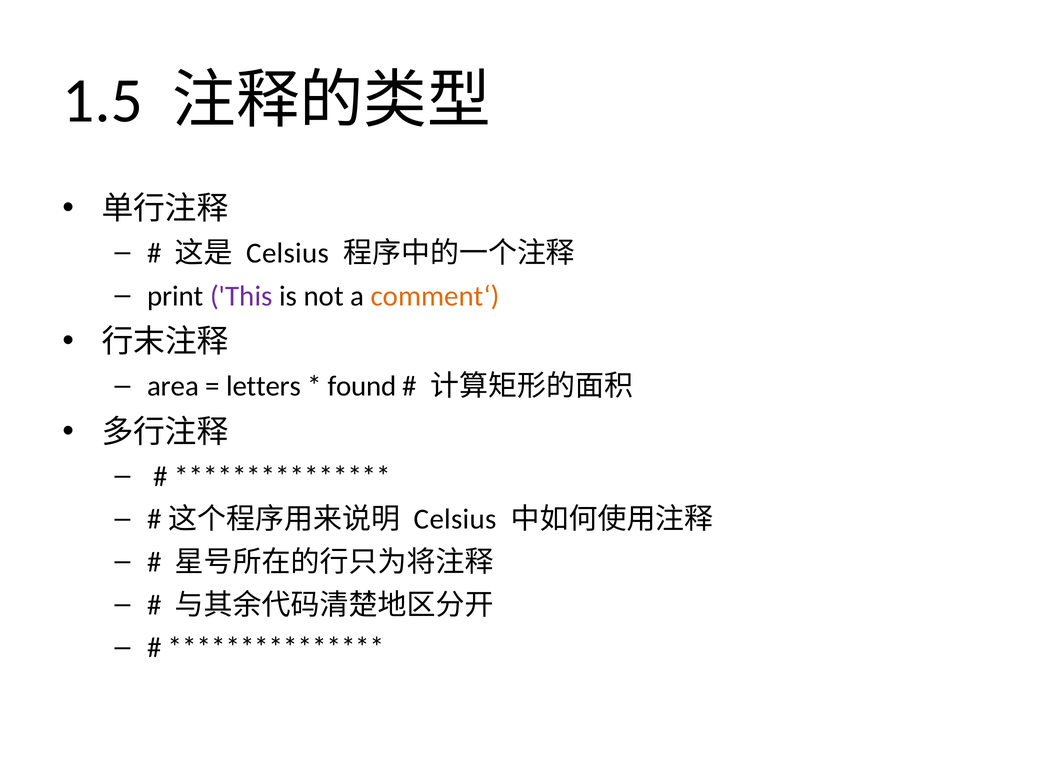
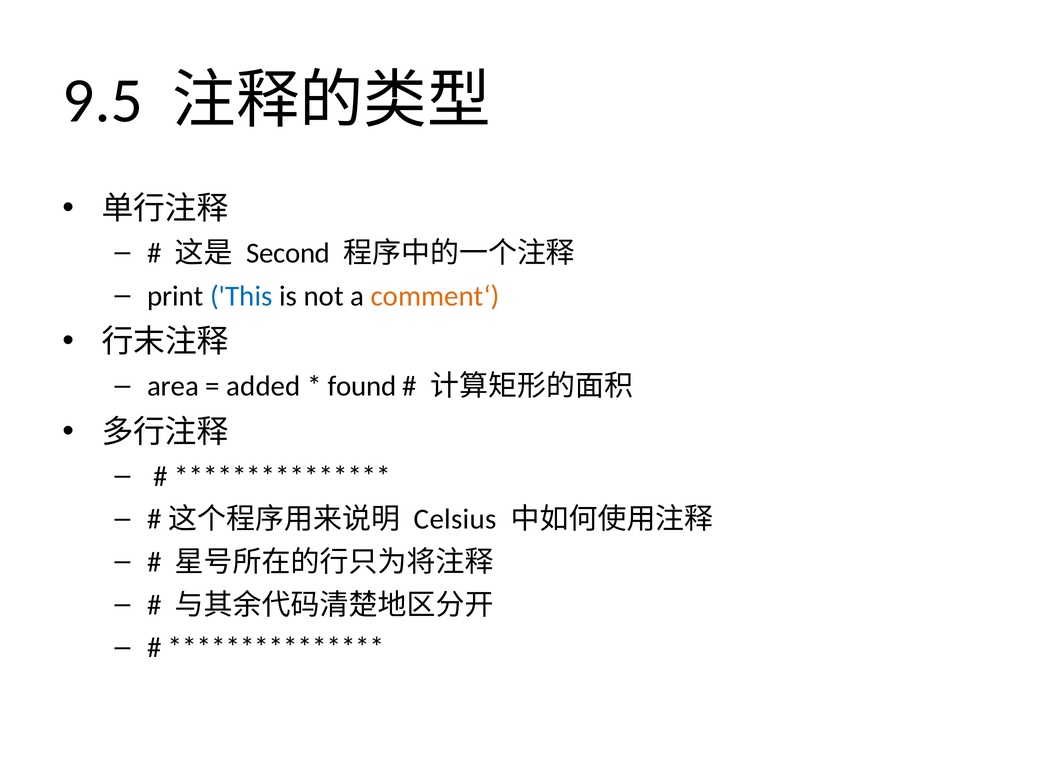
1.5: 1.5 -> 9.5
Celsius at (288, 253): Celsius -> Second
This colour: purple -> blue
letters: letters -> added
